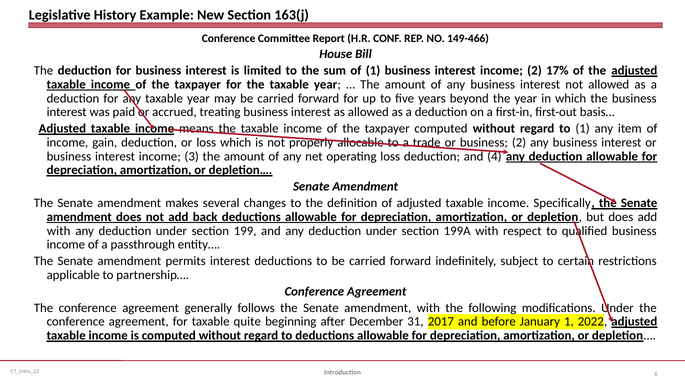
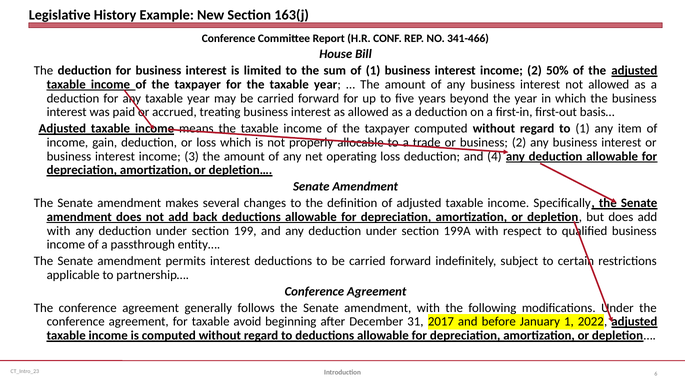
149-466: 149-466 -> 341-466
17%: 17% -> 50%
quite: quite -> avoid
